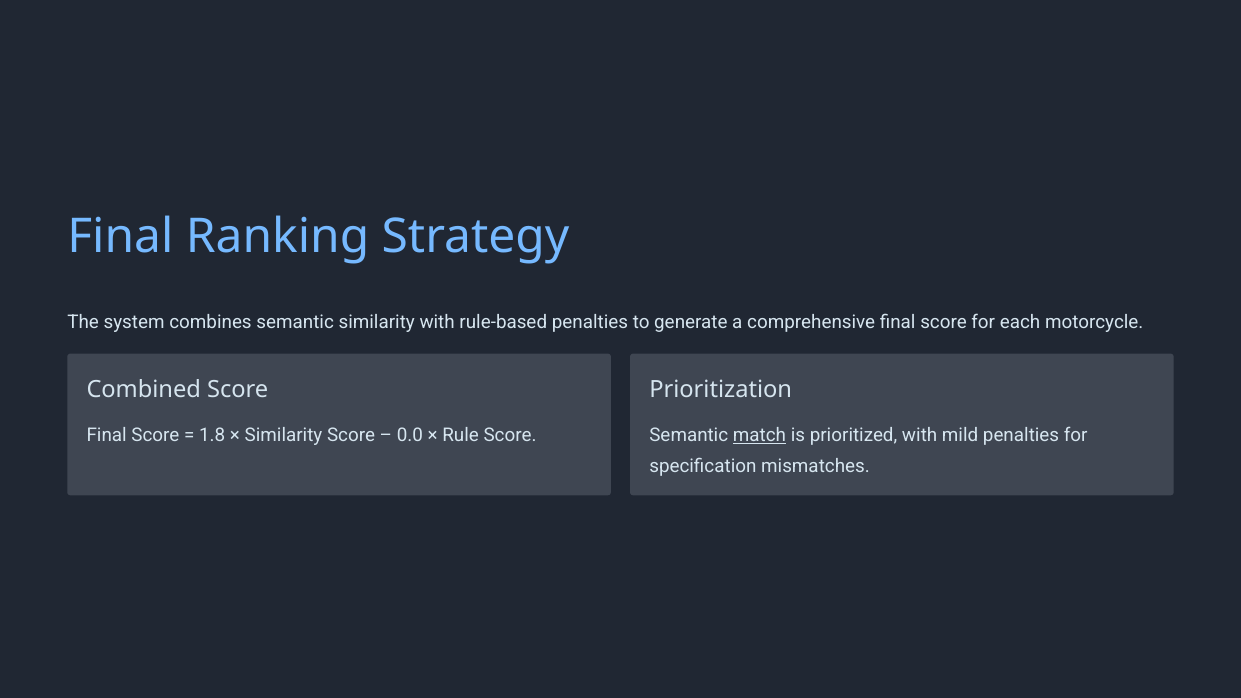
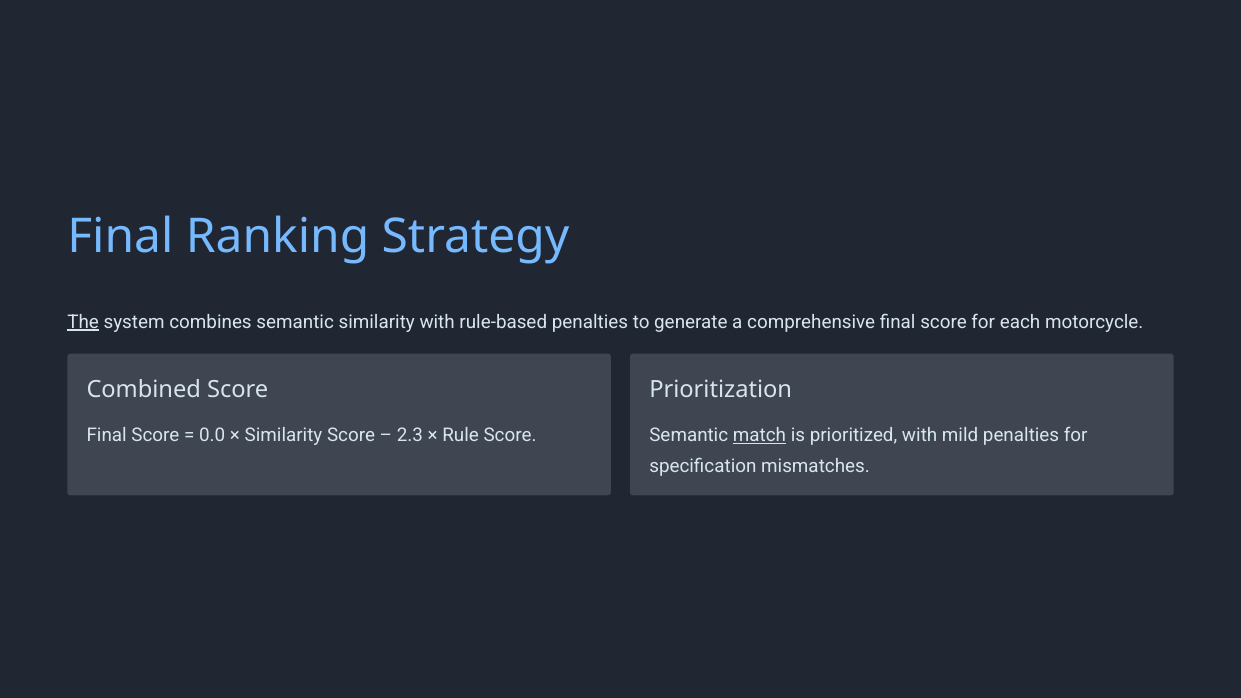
The underline: none -> present
1.8: 1.8 -> 0.0
0.0: 0.0 -> 2.3
